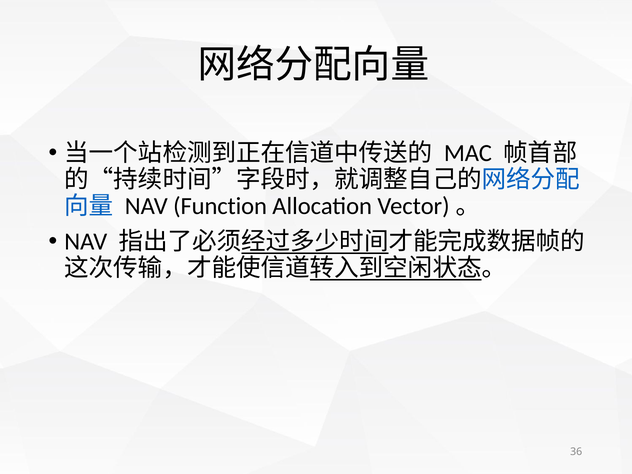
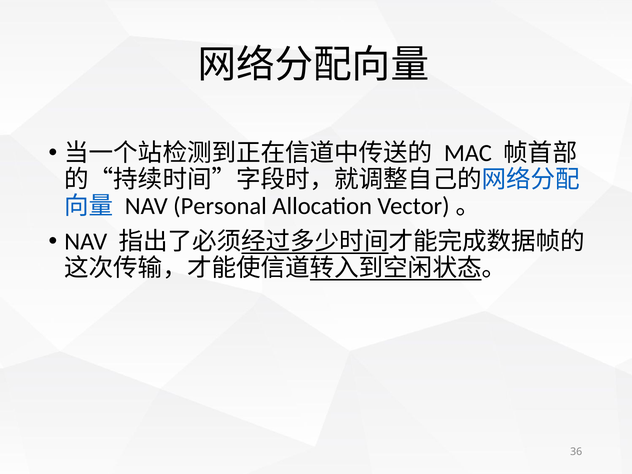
Function: Function -> Personal
